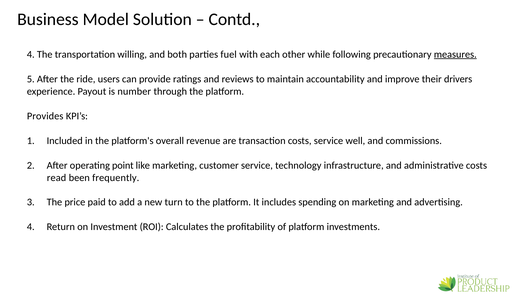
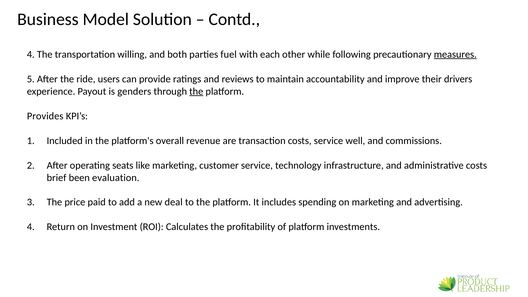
number: number -> genders
the at (196, 91) underline: none -> present
point: point -> seats
read: read -> brief
frequently: frequently -> evaluation
turn: turn -> deal
